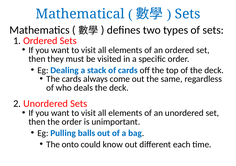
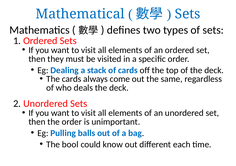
onto: onto -> bool
